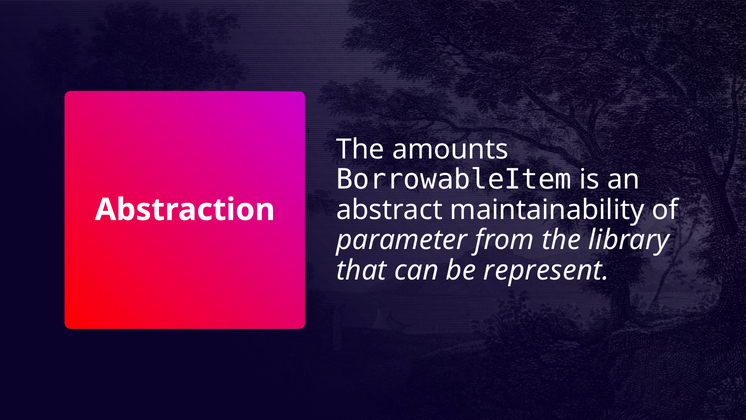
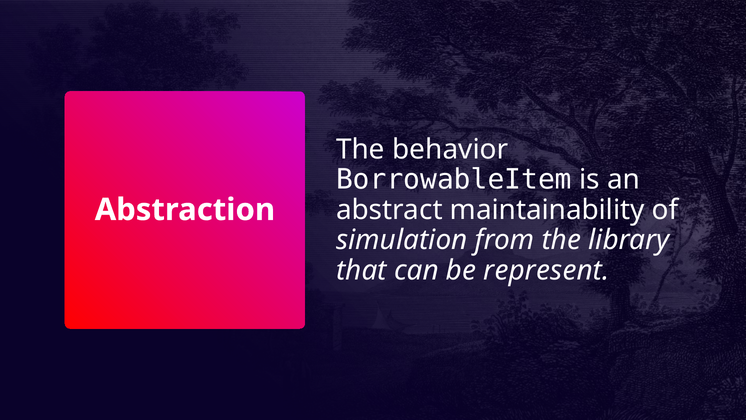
amounts: amounts -> behavior
parameter: parameter -> simulation
